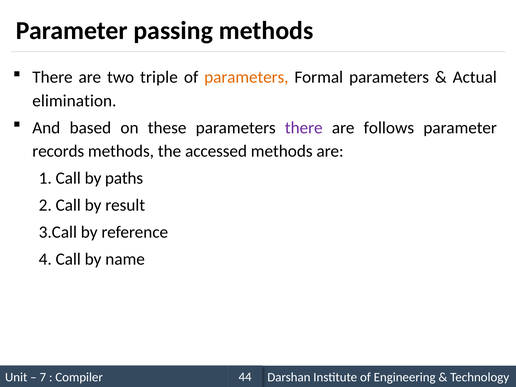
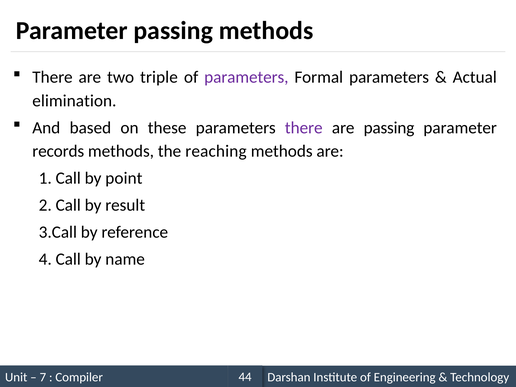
parameters at (246, 77) colour: orange -> purple
are follows: follows -> passing
accessed: accessed -> reaching
paths: paths -> point
